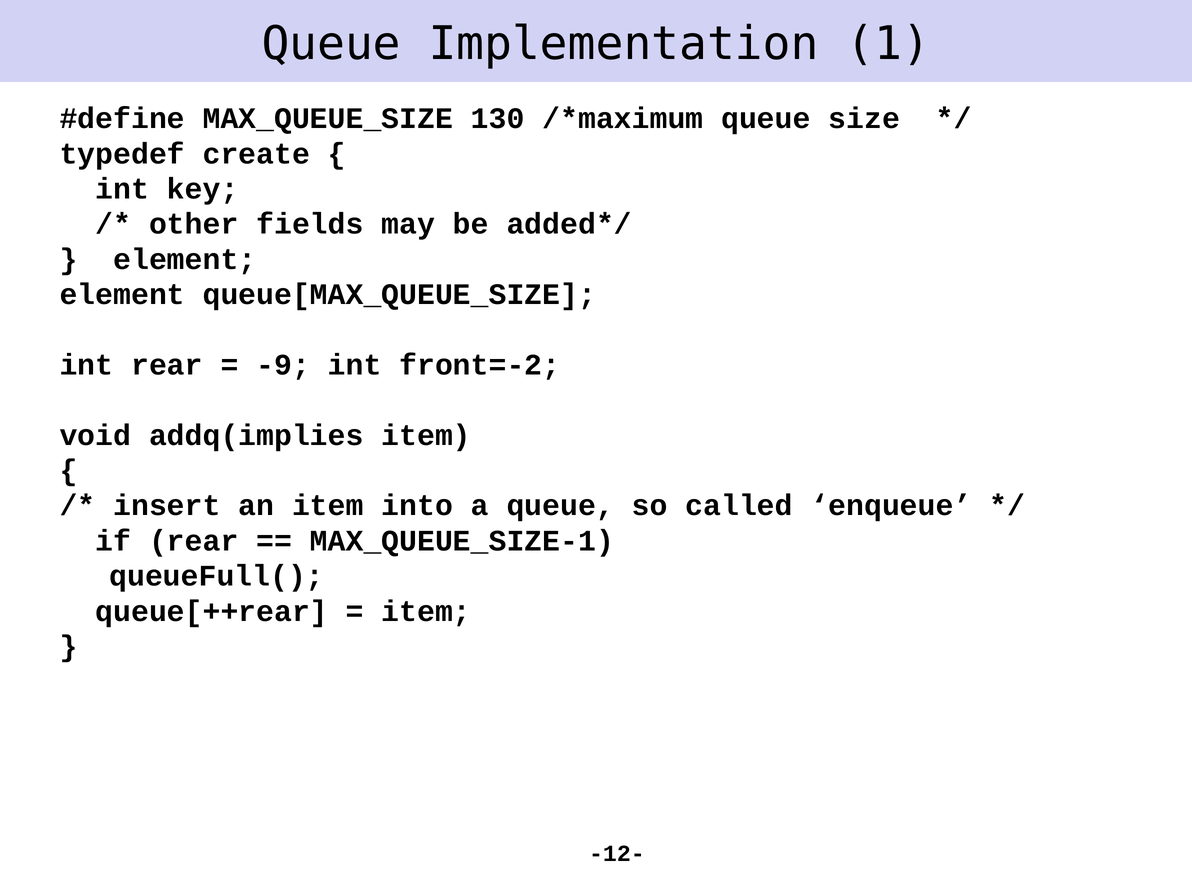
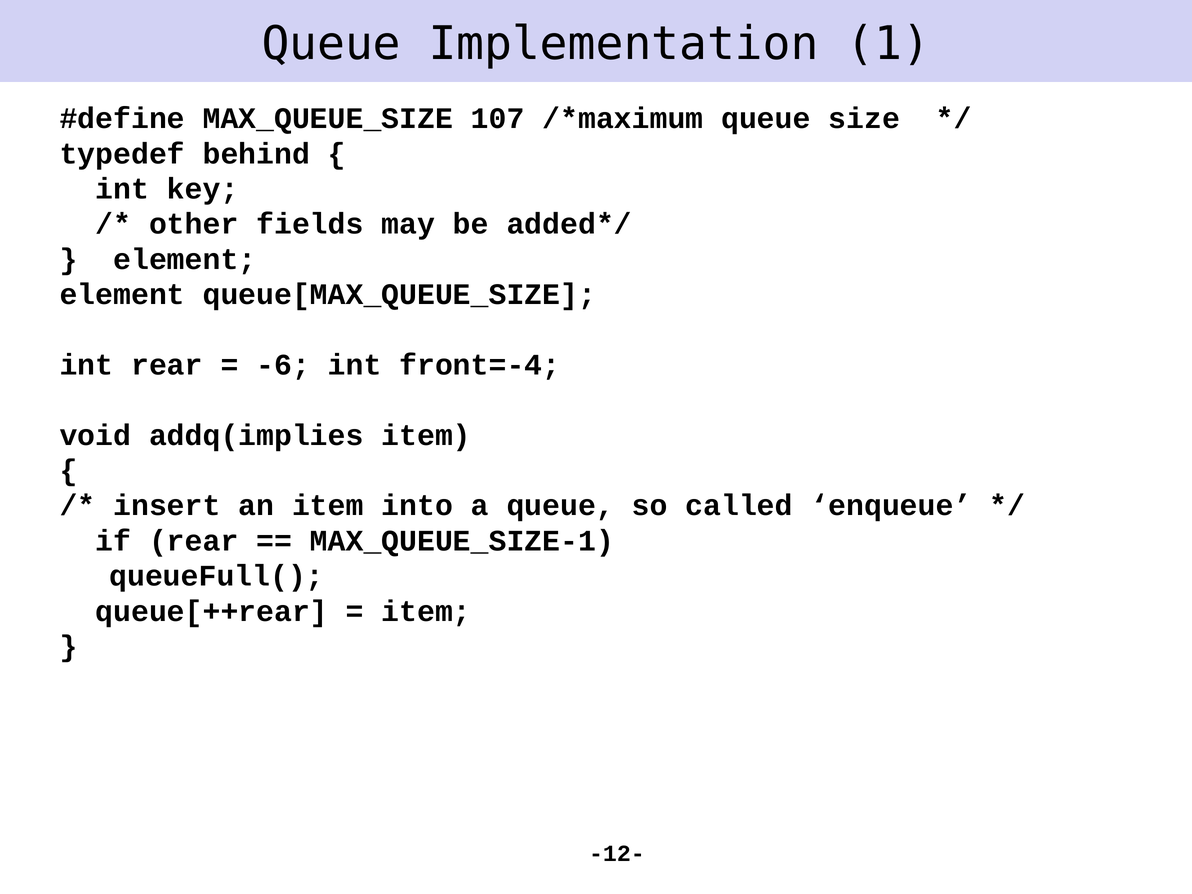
130: 130 -> 107
create: create -> behind
-9: -9 -> -6
front=-2: front=-2 -> front=-4
